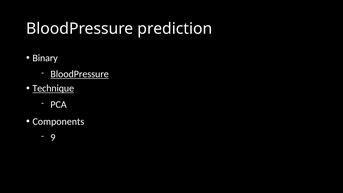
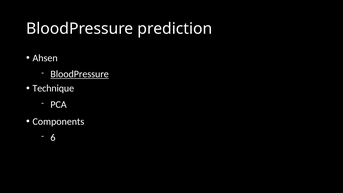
Binary: Binary -> Ahsen
Technique underline: present -> none
9: 9 -> 6
